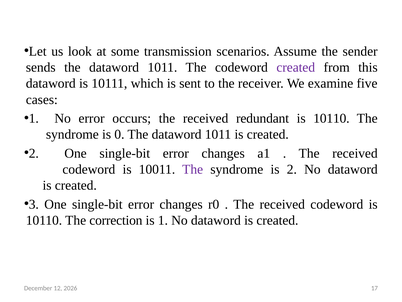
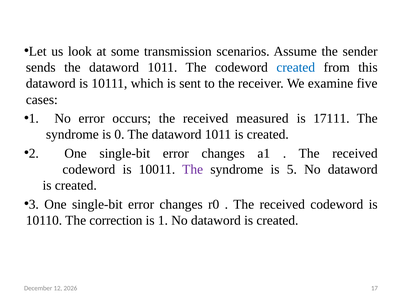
created at (296, 67) colour: purple -> blue
redundant: redundant -> measured
10110 at (331, 118): 10110 -> 17111
2: 2 -> 5
